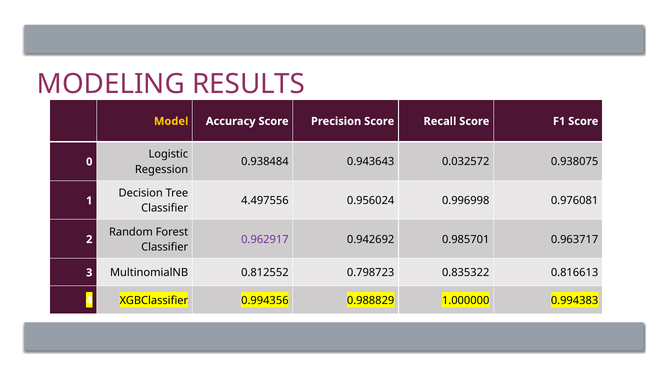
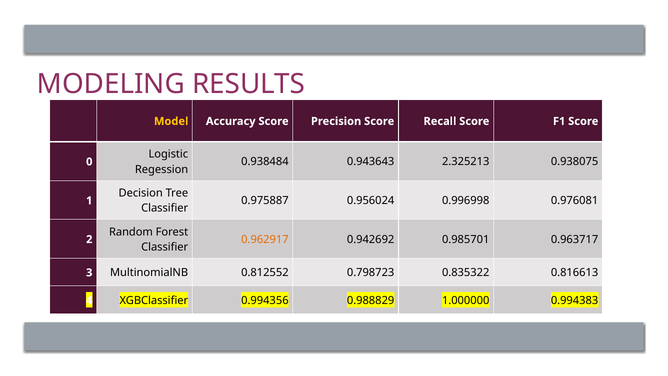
0.032572: 0.032572 -> 2.325213
4.497556: 4.497556 -> 0.975887
0.962917 colour: purple -> orange
